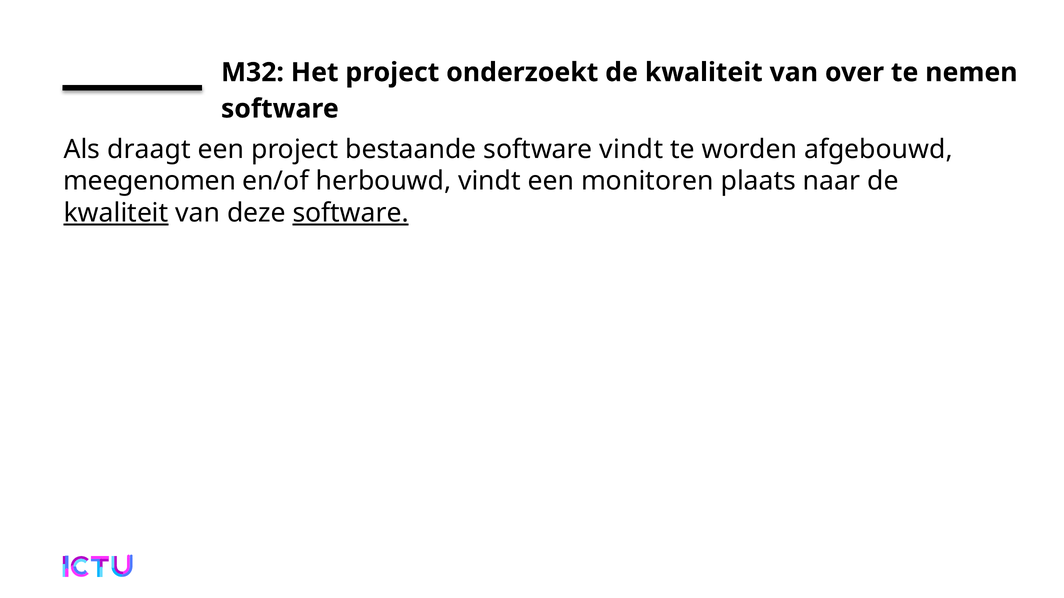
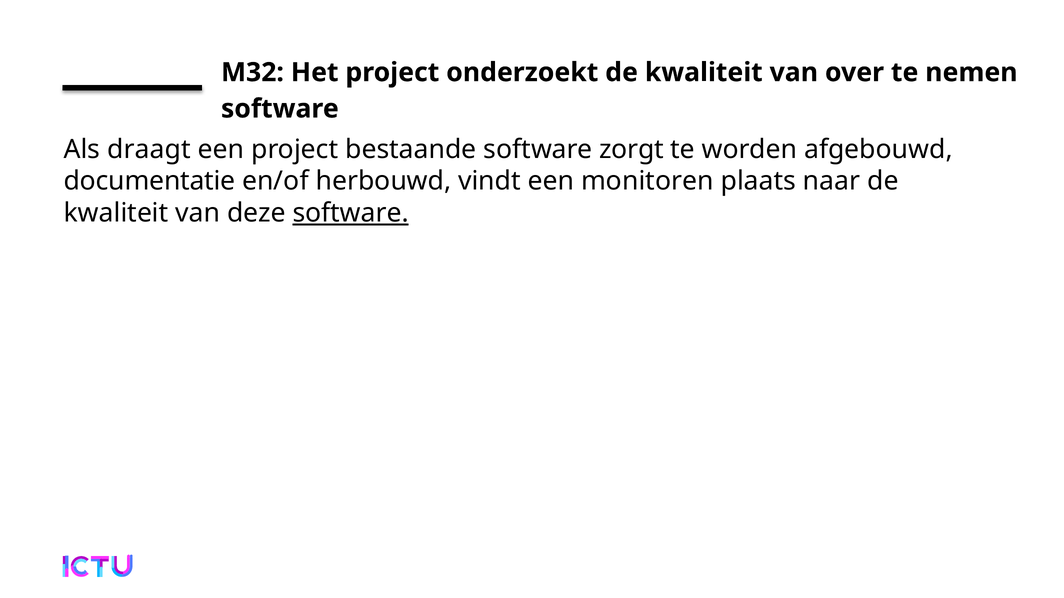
software vindt: vindt -> zorgt
meegenomen: meegenomen -> documentatie
kwaliteit at (116, 213) underline: present -> none
